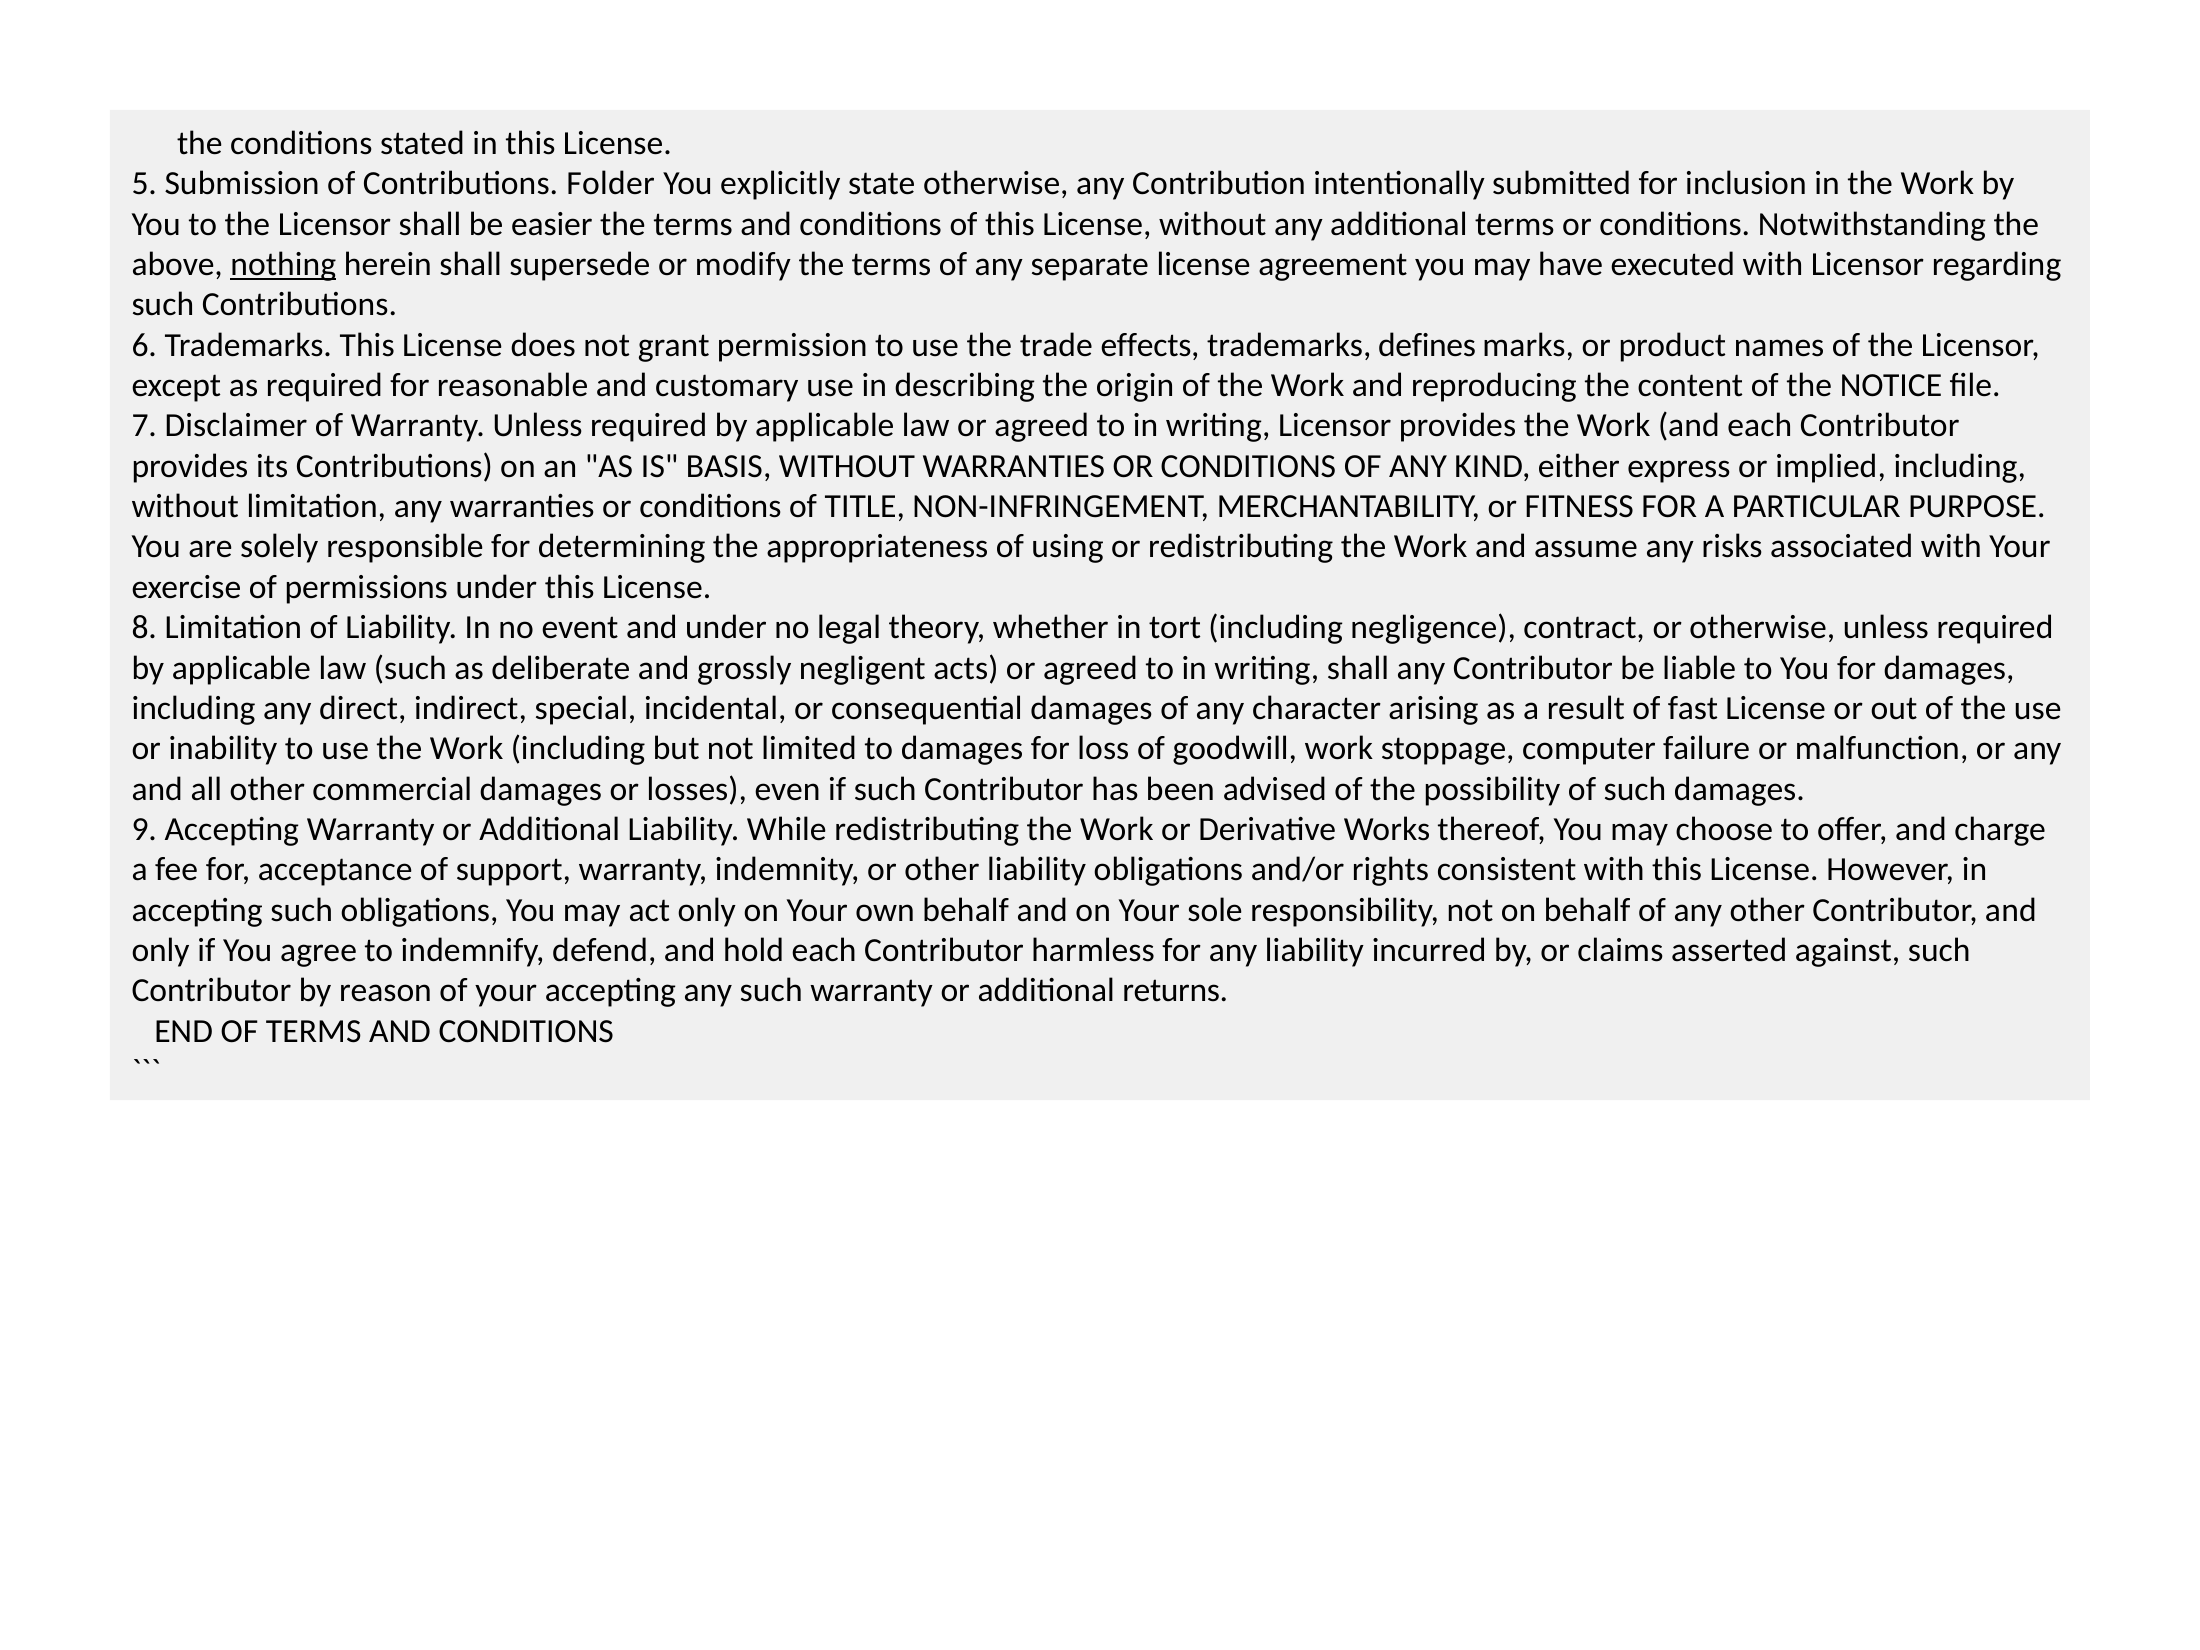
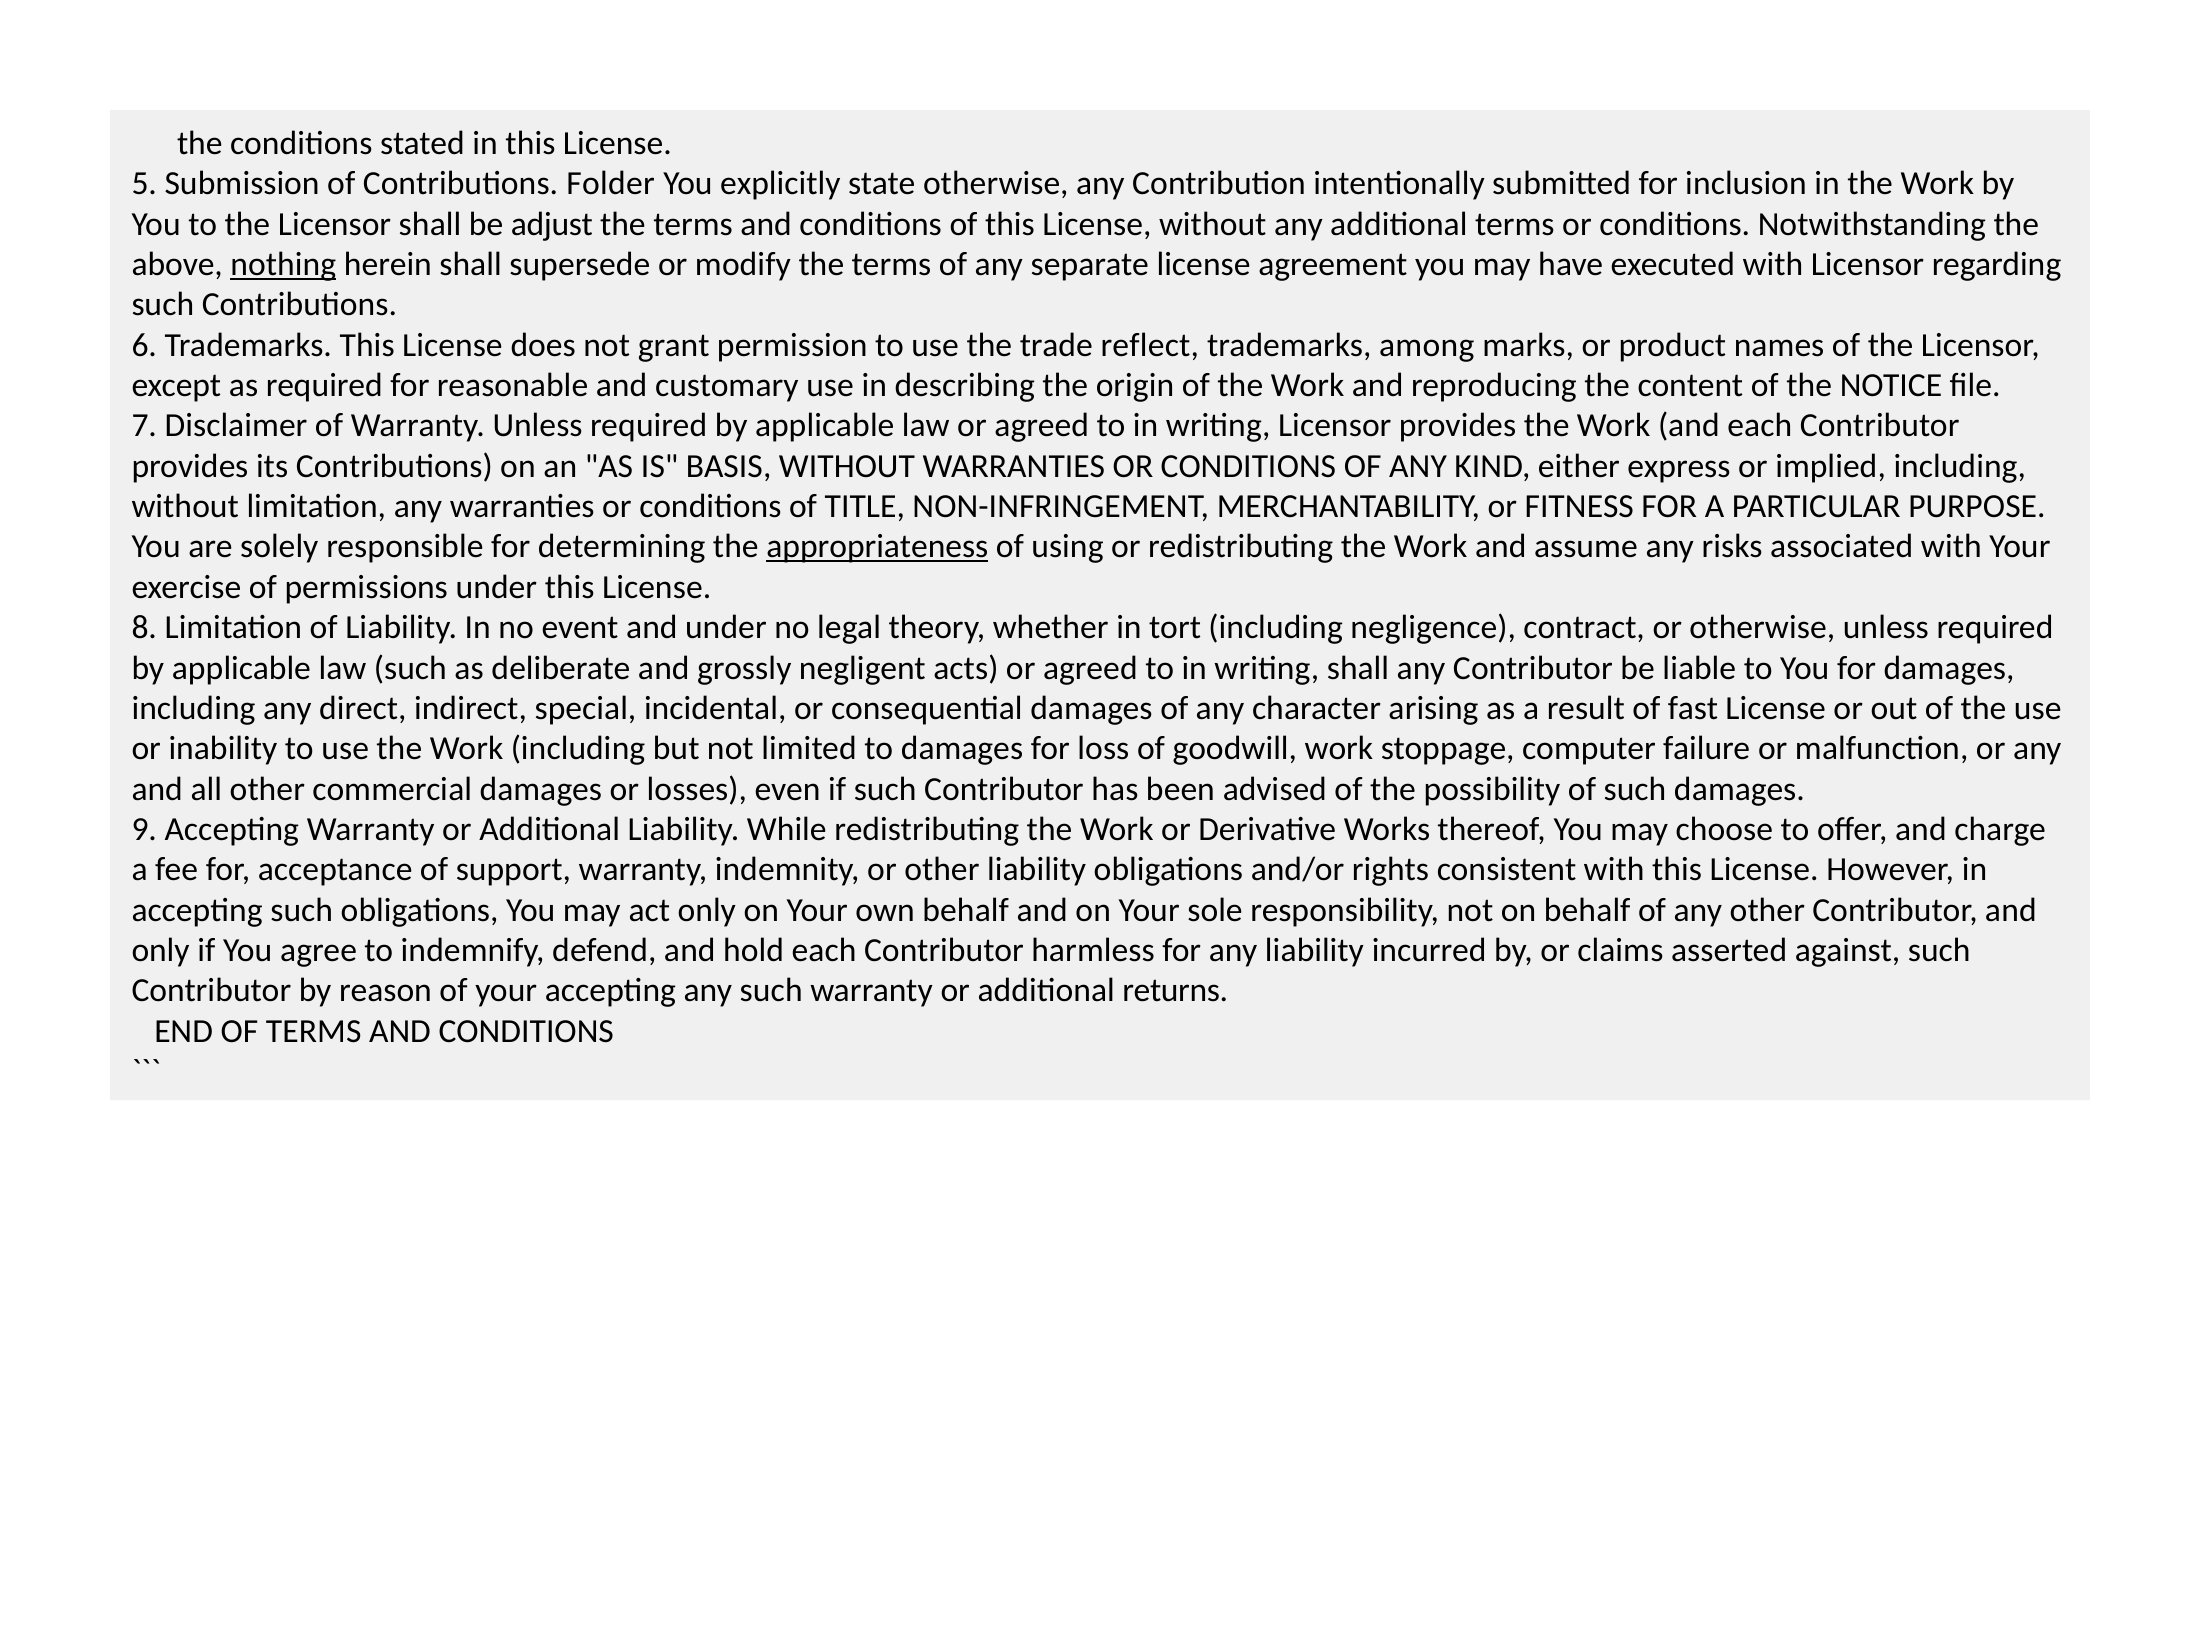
easier: easier -> adjust
effects: effects -> reflect
defines: defines -> among
appropriateness underline: none -> present
